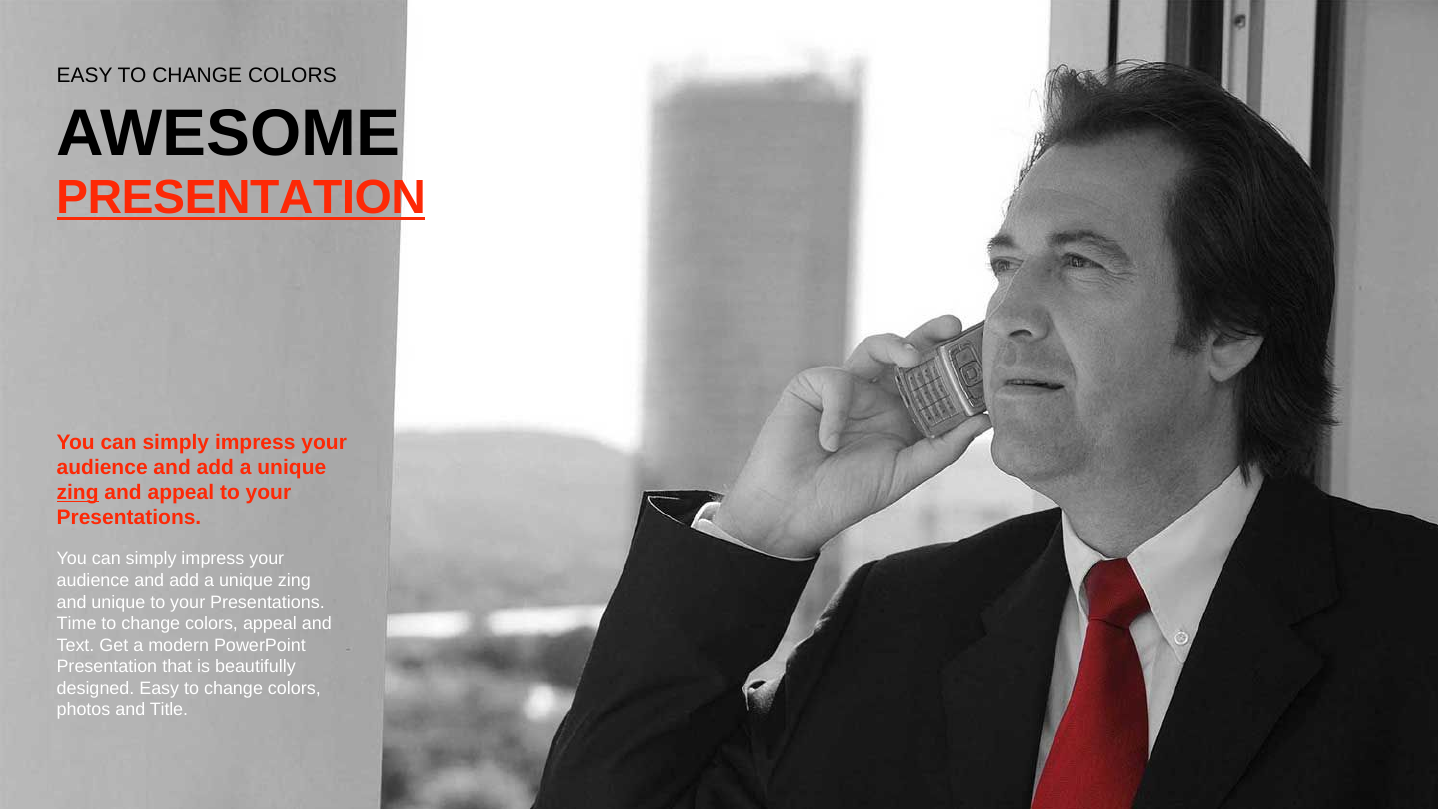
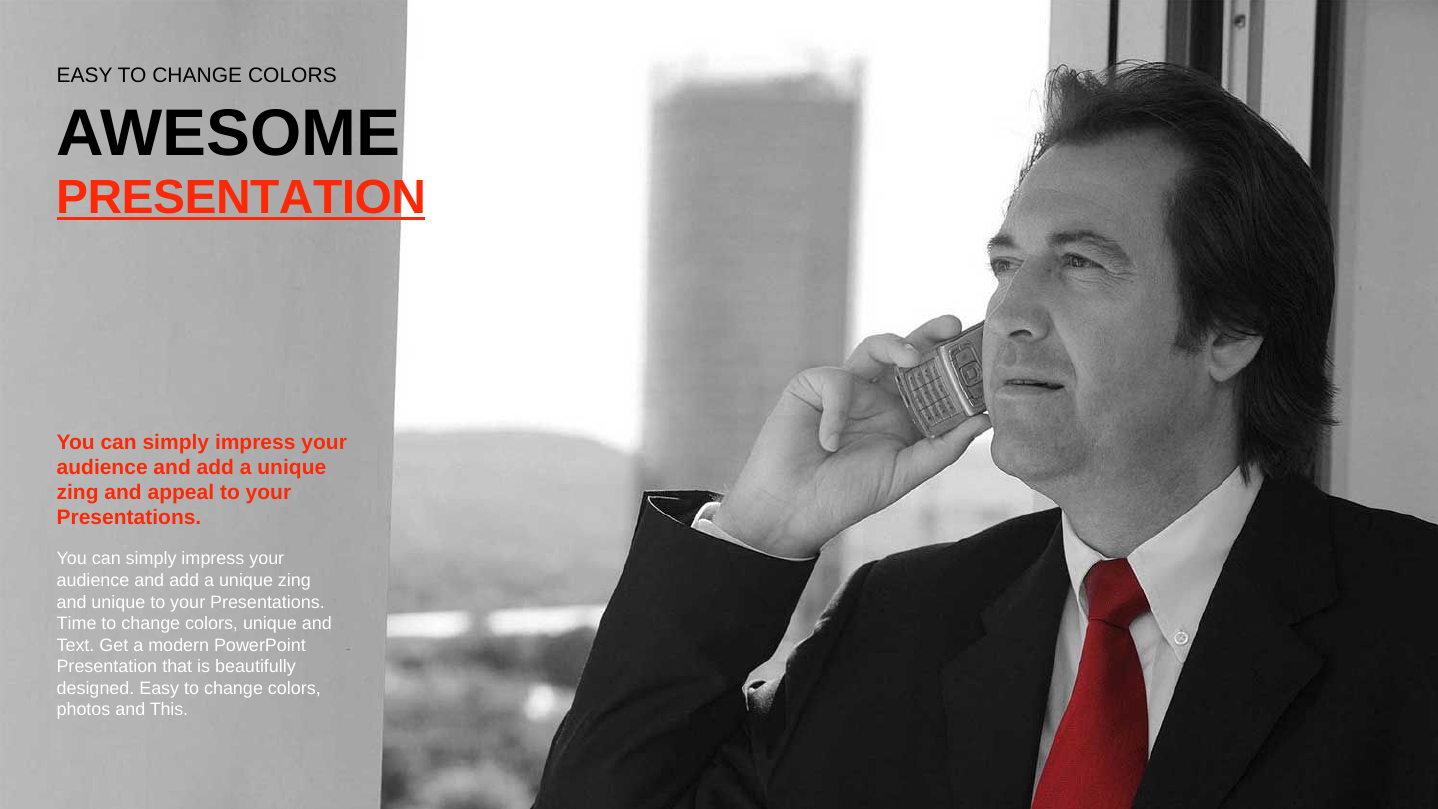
zing at (78, 492) underline: present -> none
colors appeal: appeal -> unique
Title: Title -> This
